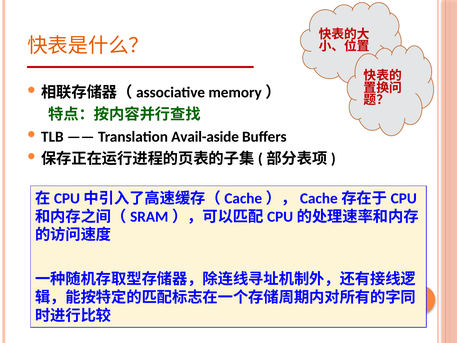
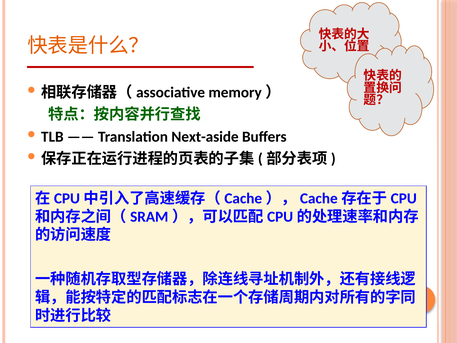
Avail-aside: Avail-aside -> Next-aside
